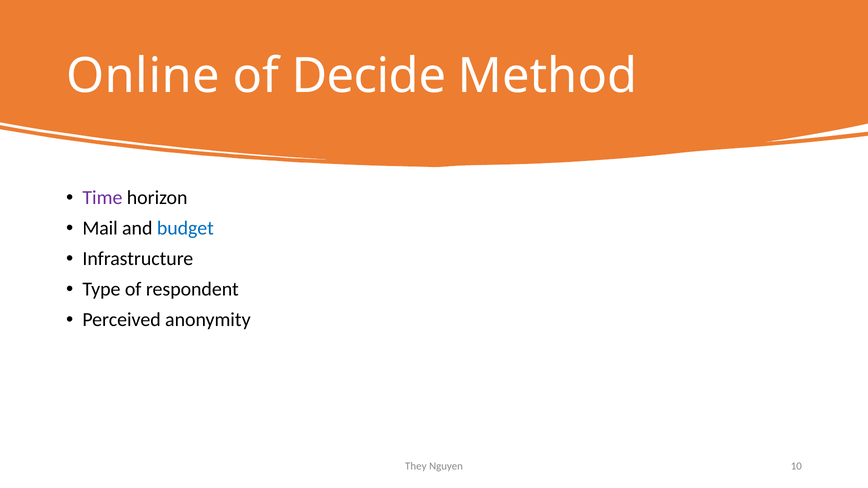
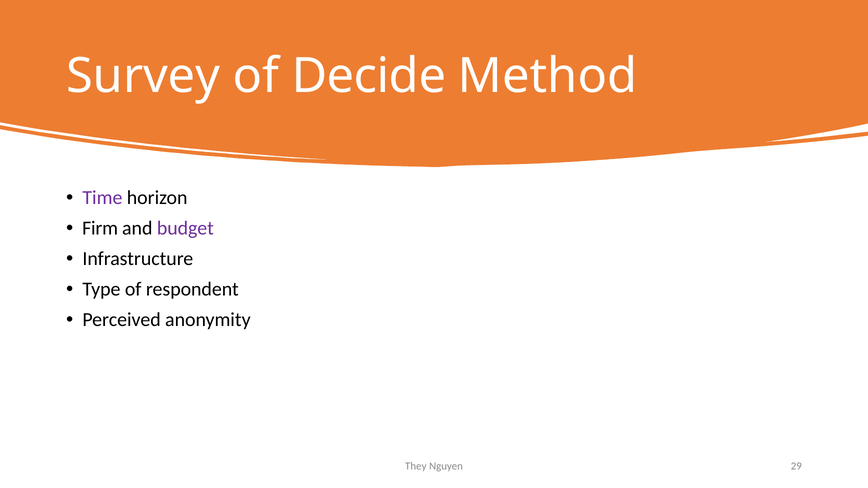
Online: Online -> Survey
Mail: Mail -> Firm
budget colour: blue -> purple
10: 10 -> 29
